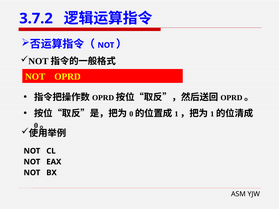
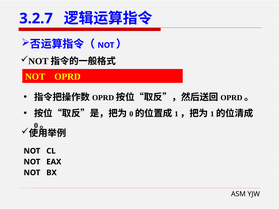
3.7.2: 3.7.2 -> 3.2.7
